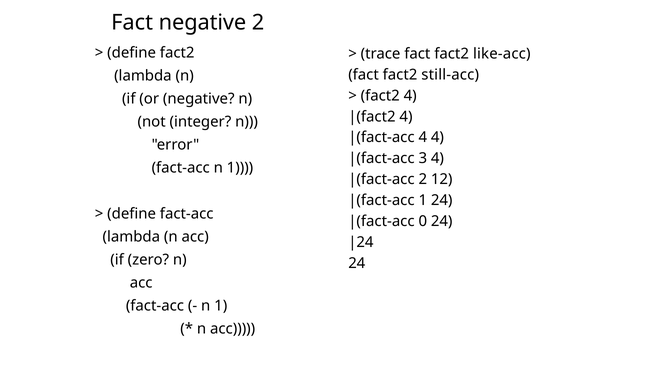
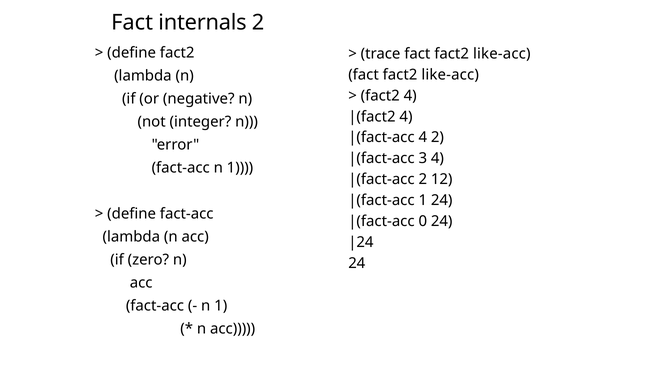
Fact negative: negative -> internals
still-acc at (450, 75): still-acc -> like-acc
4 4: 4 -> 2
